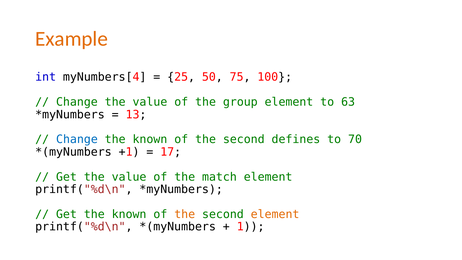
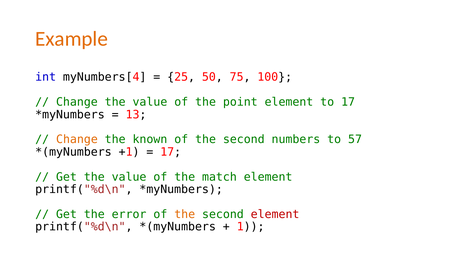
group: group -> point
to 63: 63 -> 17
Change at (77, 139) colour: blue -> orange
defines: defines -> numbers
70: 70 -> 57
Get the known: known -> error
element at (275, 214) colour: orange -> red
